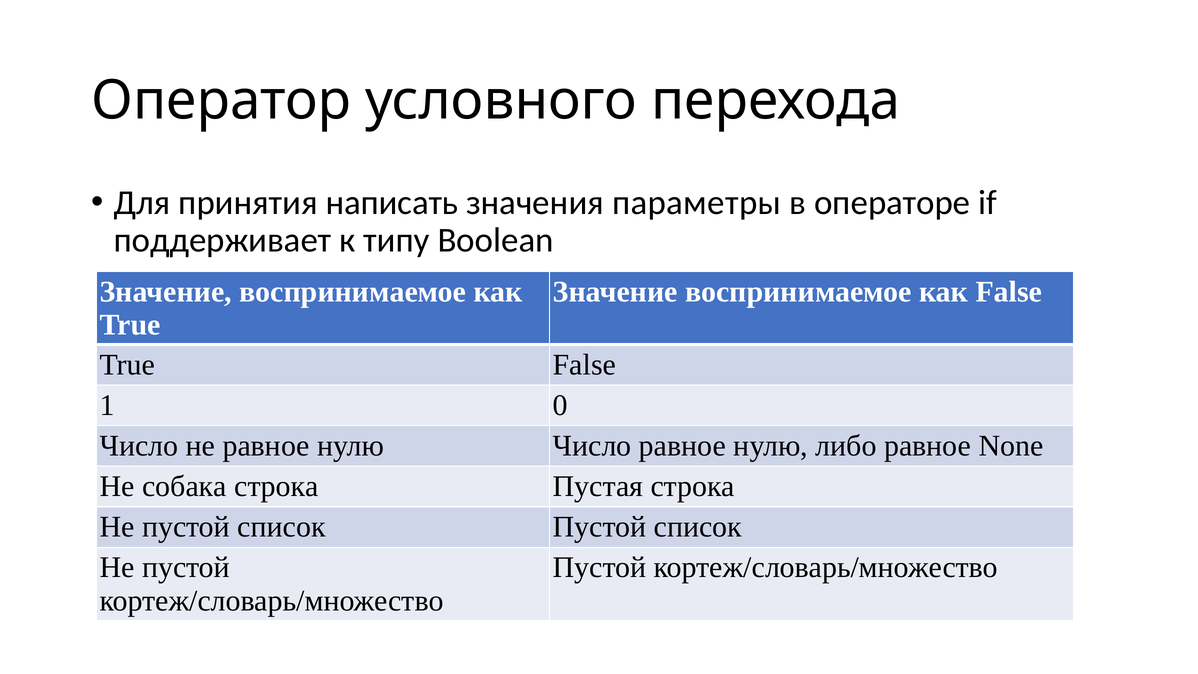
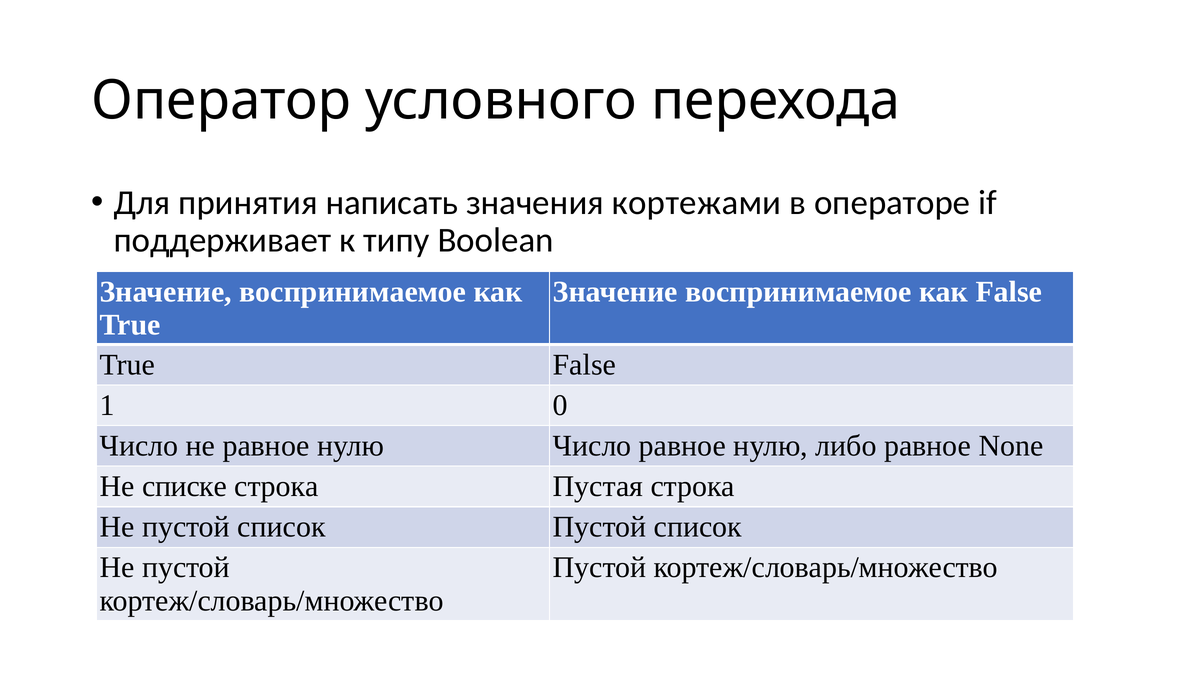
параметры: параметры -> кортежами
собака: собака -> списке
